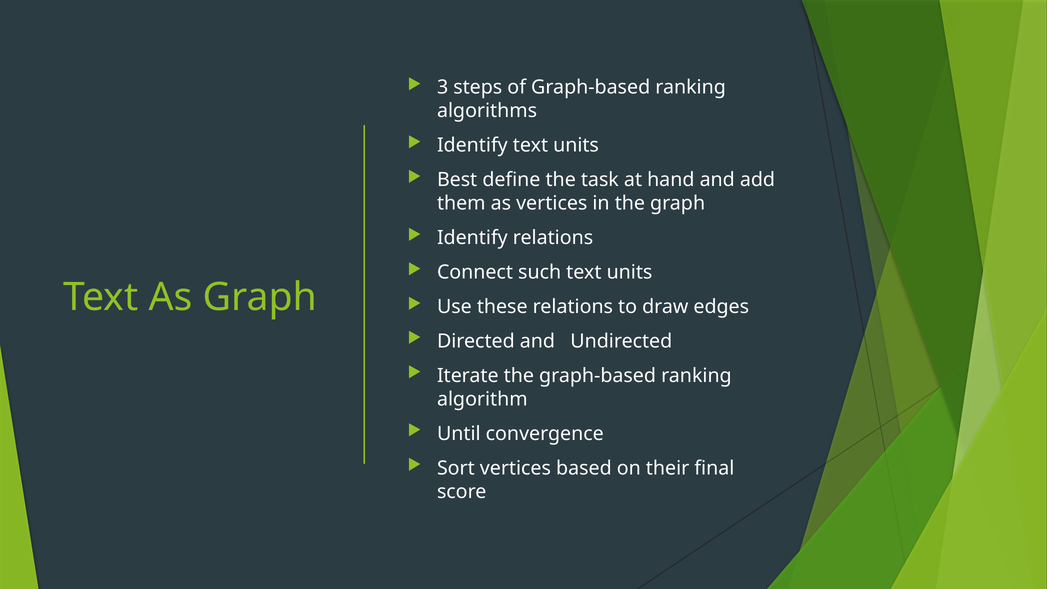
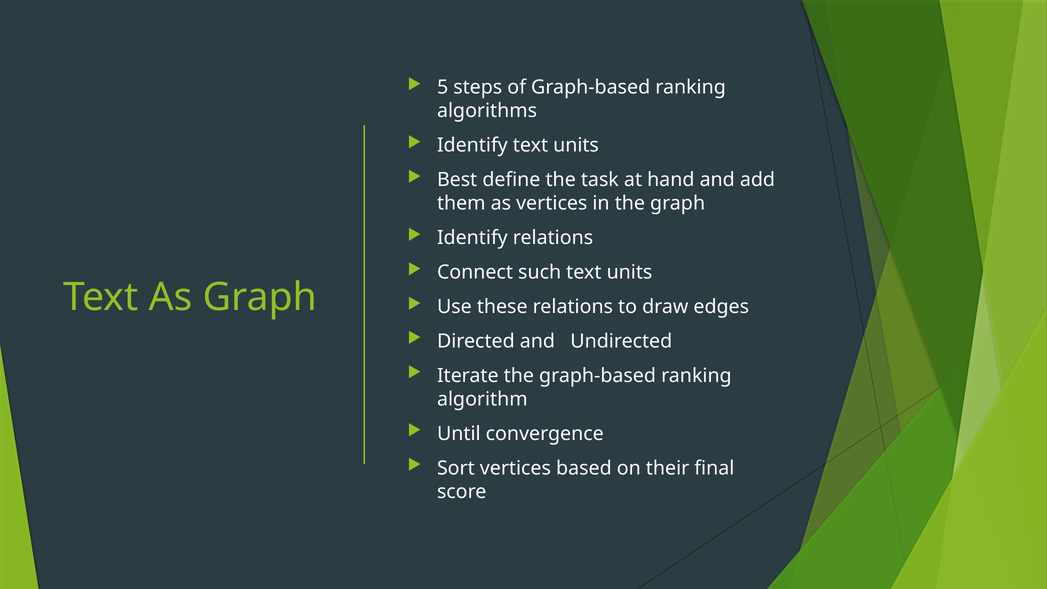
3: 3 -> 5
